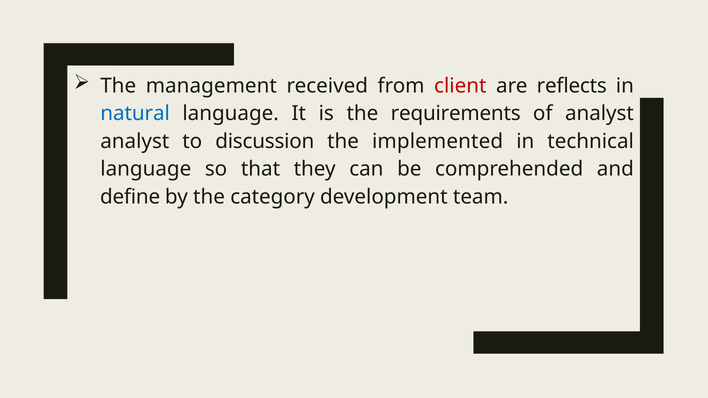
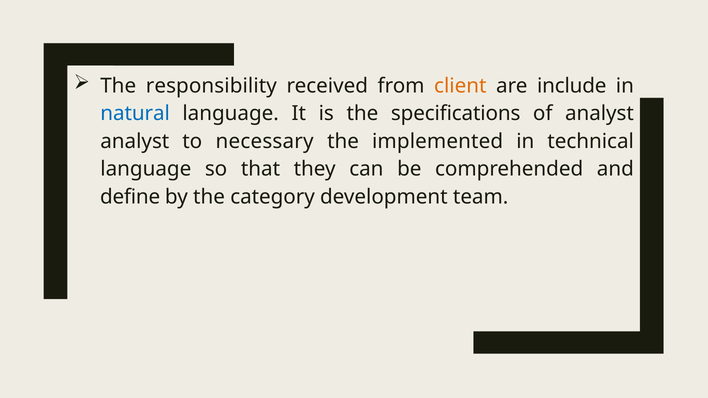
management: management -> responsibility
client colour: red -> orange
reflects: reflects -> include
requirements: requirements -> specifications
discussion: discussion -> necessary
